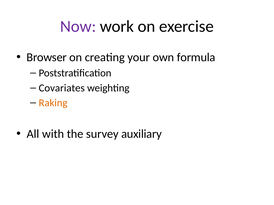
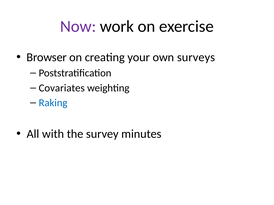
formula: formula -> surveys
Raking colour: orange -> blue
auxiliary: auxiliary -> minutes
